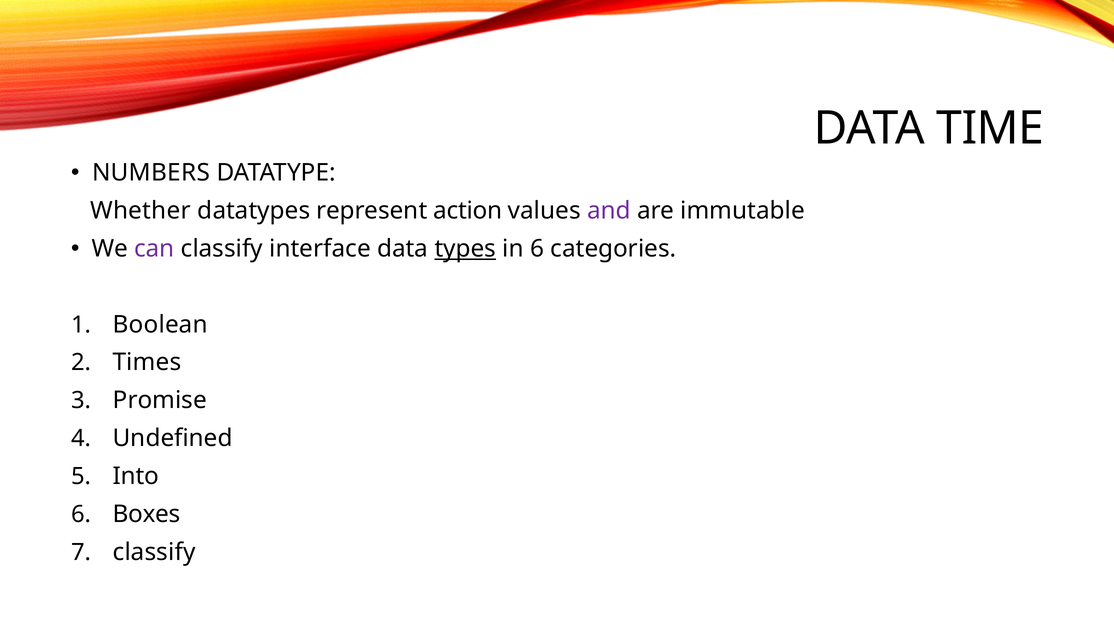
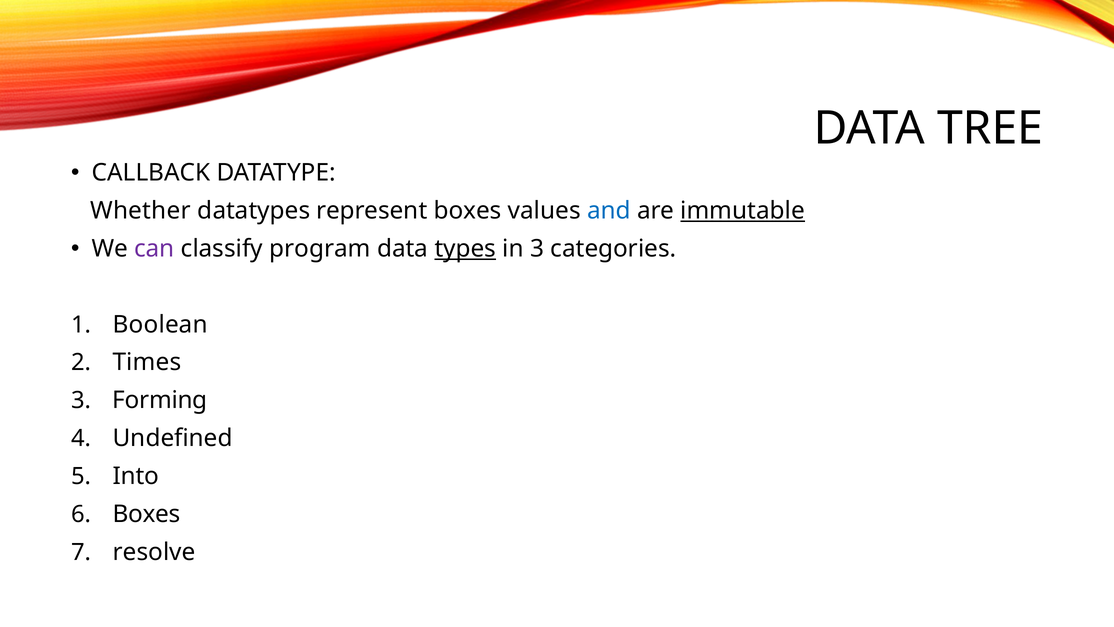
TIME: TIME -> TREE
NUMBERS: NUMBERS -> CALLBACK
represent action: action -> boxes
and colour: purple -> blue
immutable underline: none -> present
interface: interface -> program
in 6: 6 -> 3
Promise: Promise -> Forming
7 classify: classify -> resolve
